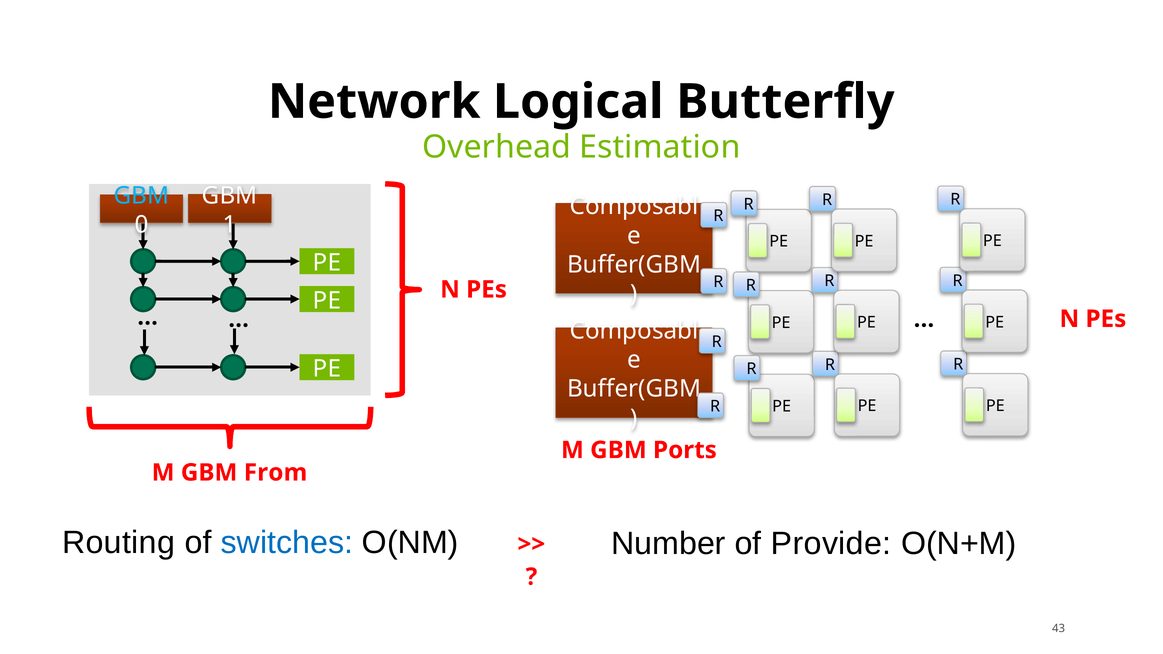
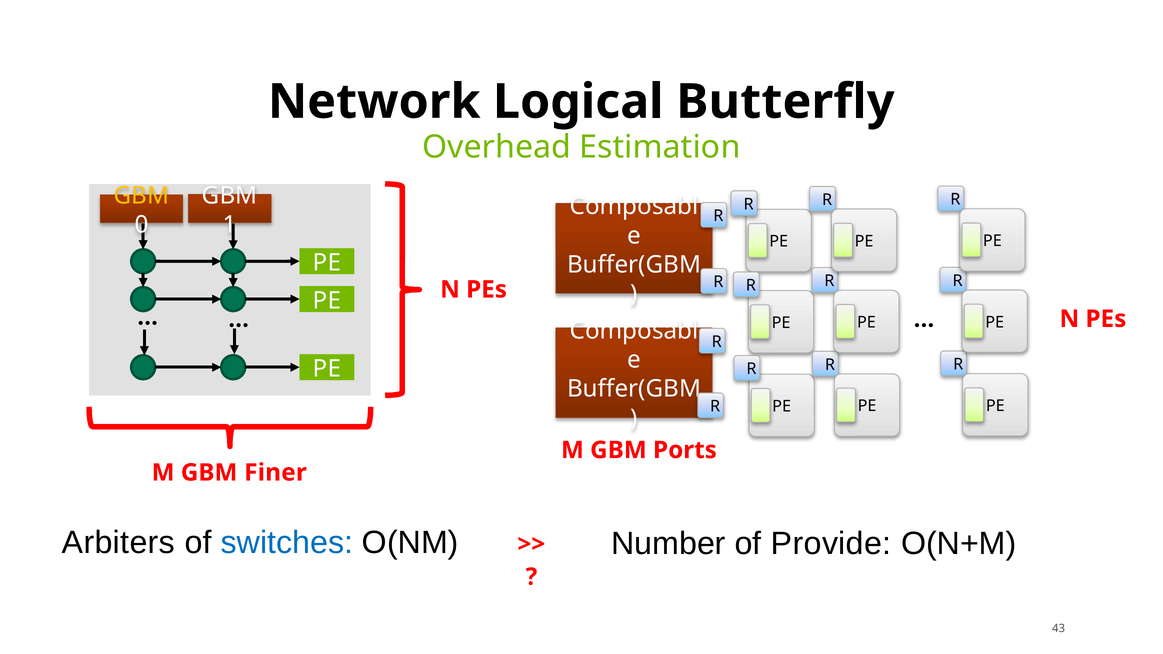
GBM at (141, 196) colour: light blue -> yellow
From: From -> Finer
Routing: Routing -> Arbiters
